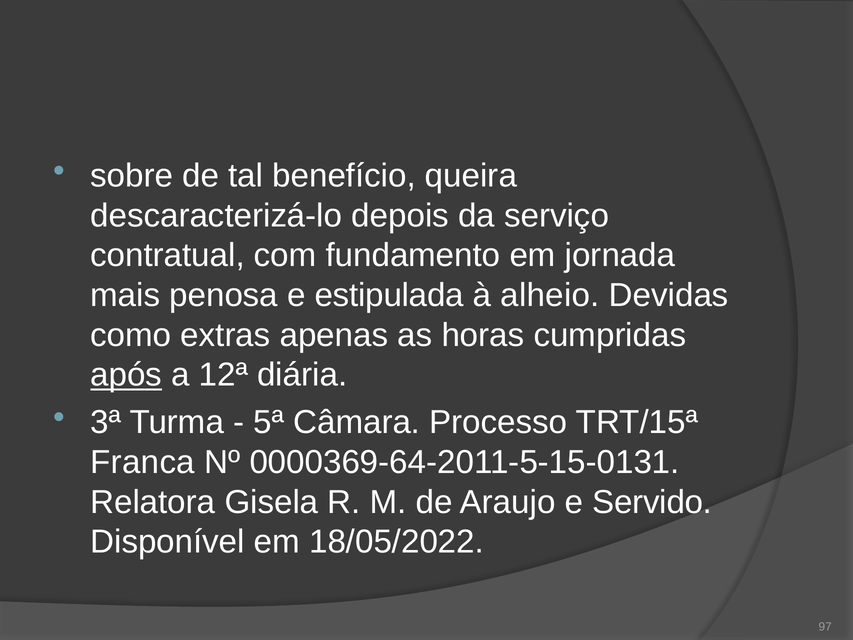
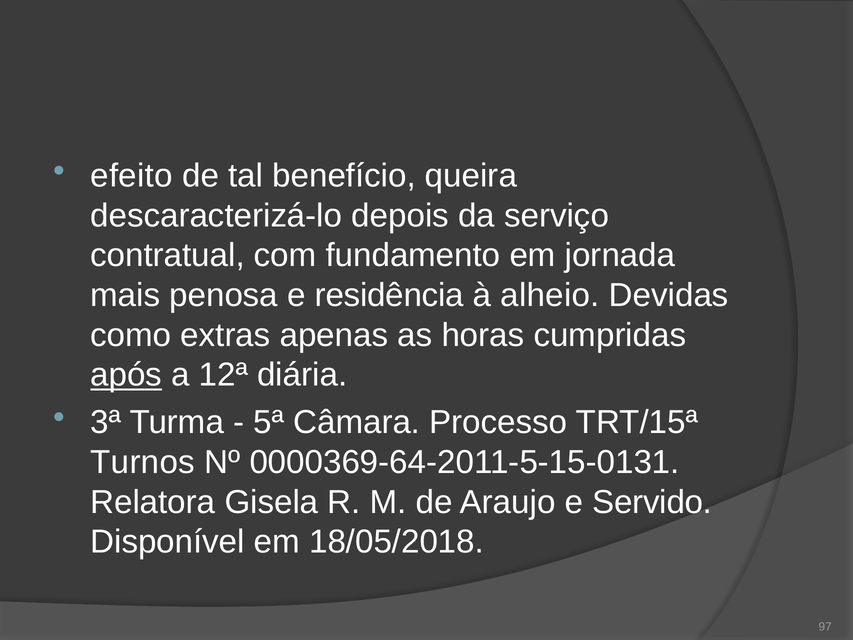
sobre: sobre -> efeito
estipulada: estipulada -> residência
Franca: Franca -> Turnos
18/05/2022: 18/05/2022 -> 18/05/2018
